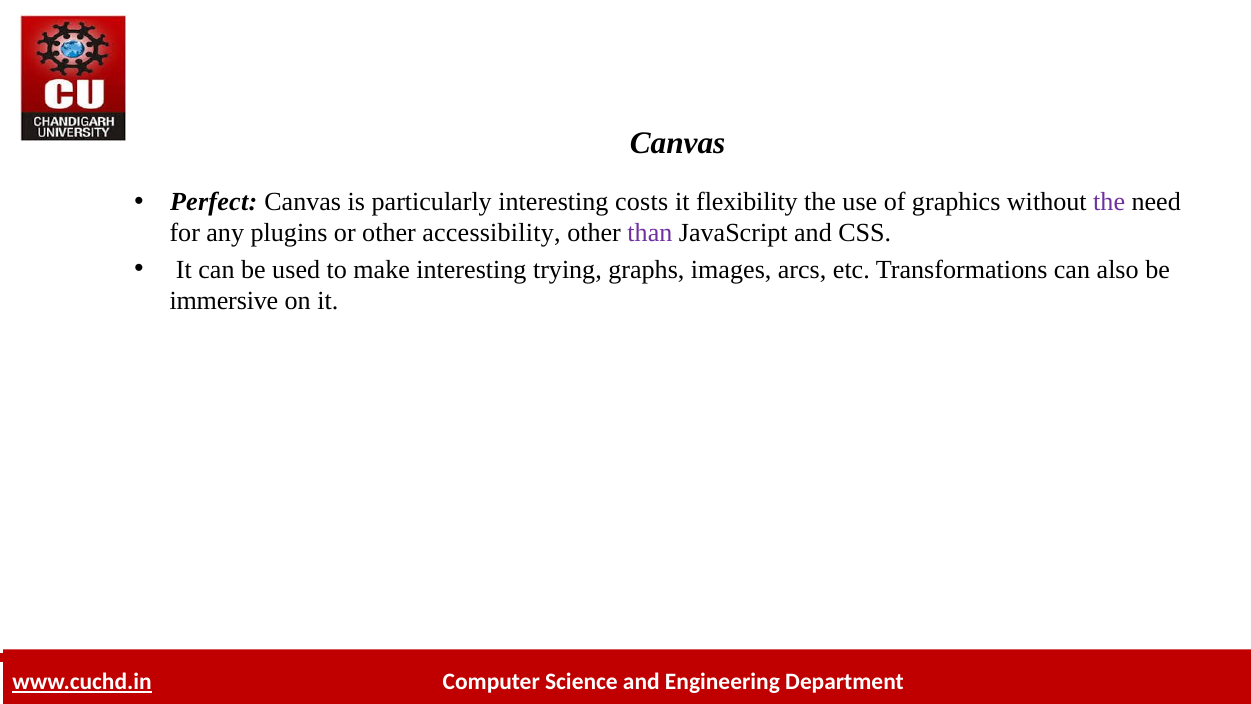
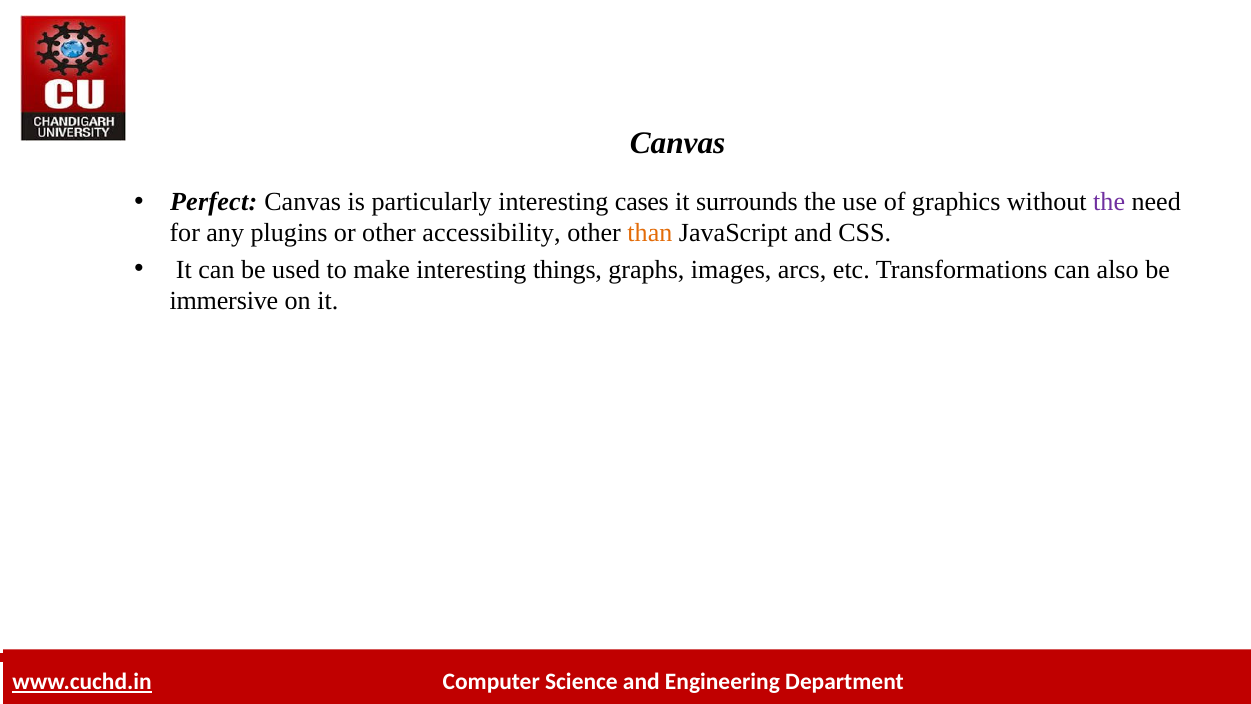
costs: costs -> cases
flexibility: flexibility -> surrounds
than colour: purple -> orange
trying: trying -> things
